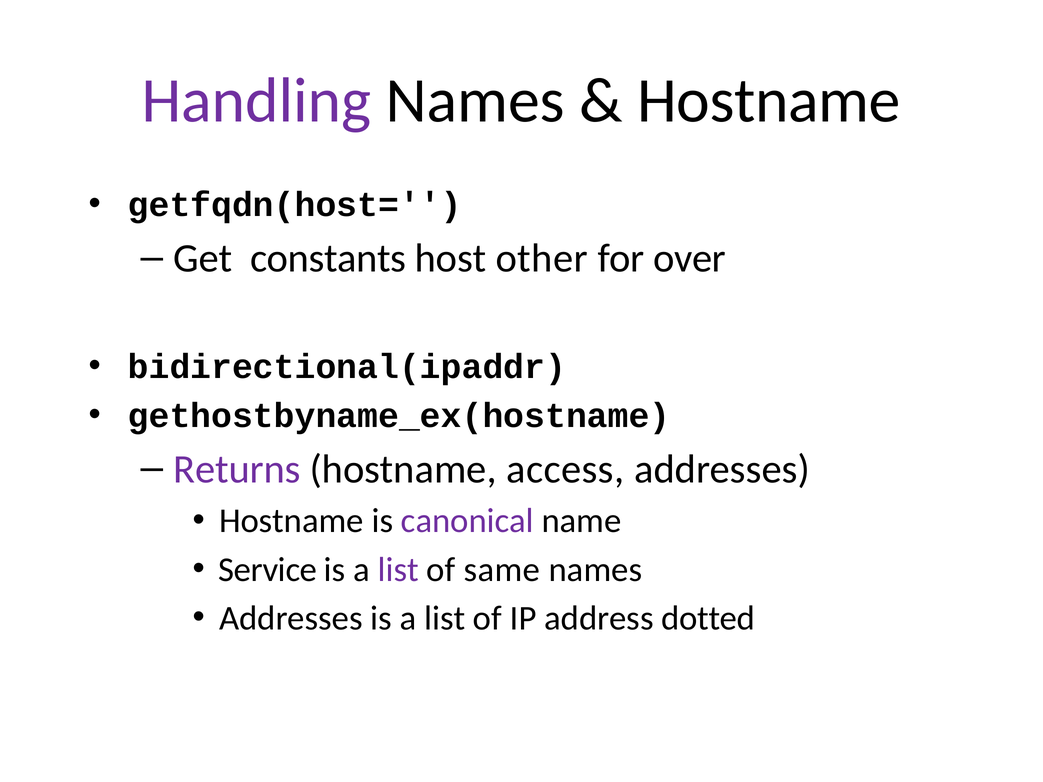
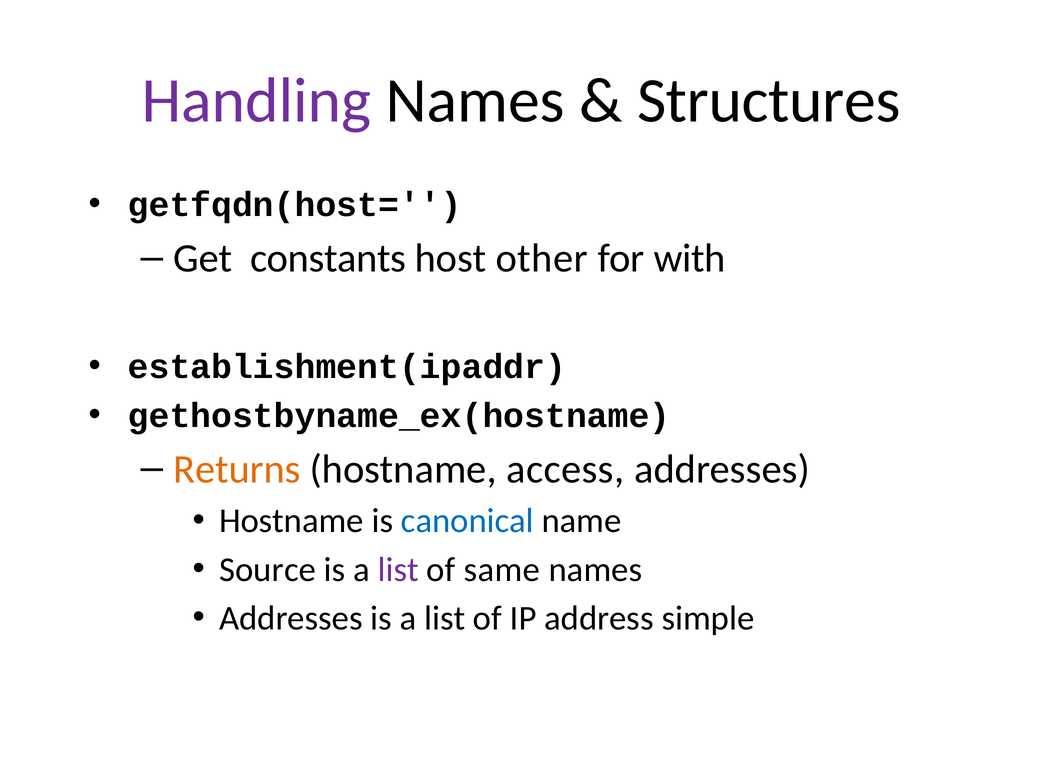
Hostname at (769, 101): Hostname -> Structures
over: over -> with
bidirectional(ipaddr: bidirectional(ipaddr -> establishment(ipaddr
Returns colour: purple -> orange
canonical colour: purple -> blue
Service: Service -> Source
dotted: dotted -> simple
